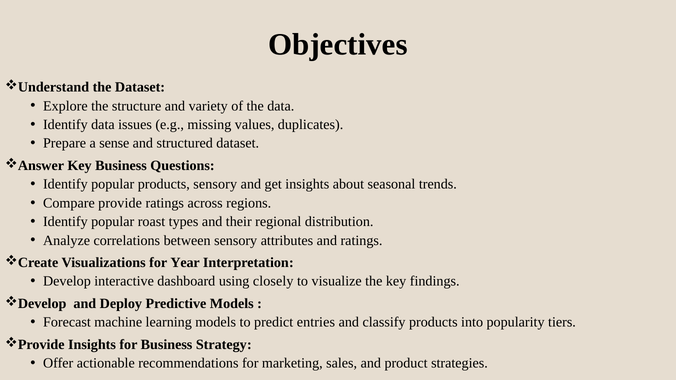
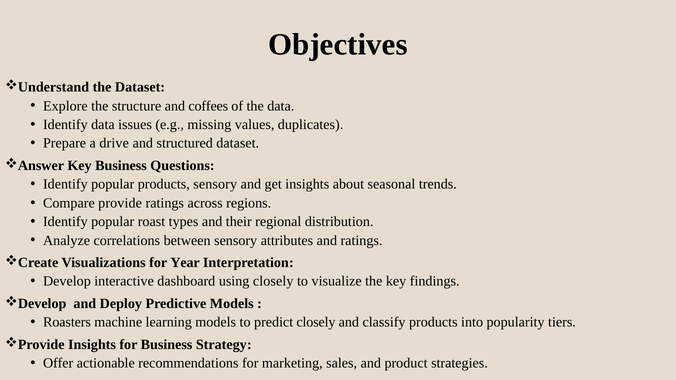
variety: variety -> coffees
sense: sense -> drive
Forecast: Forecast -> Roasters
predict entries: entries -> closely
